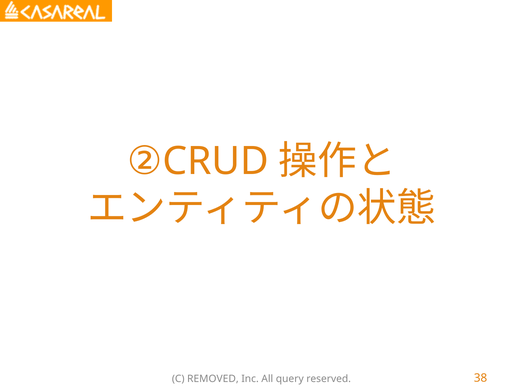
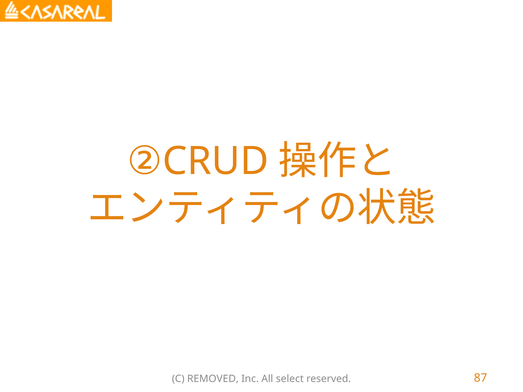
query: query -> select
38: 38 -> 87
